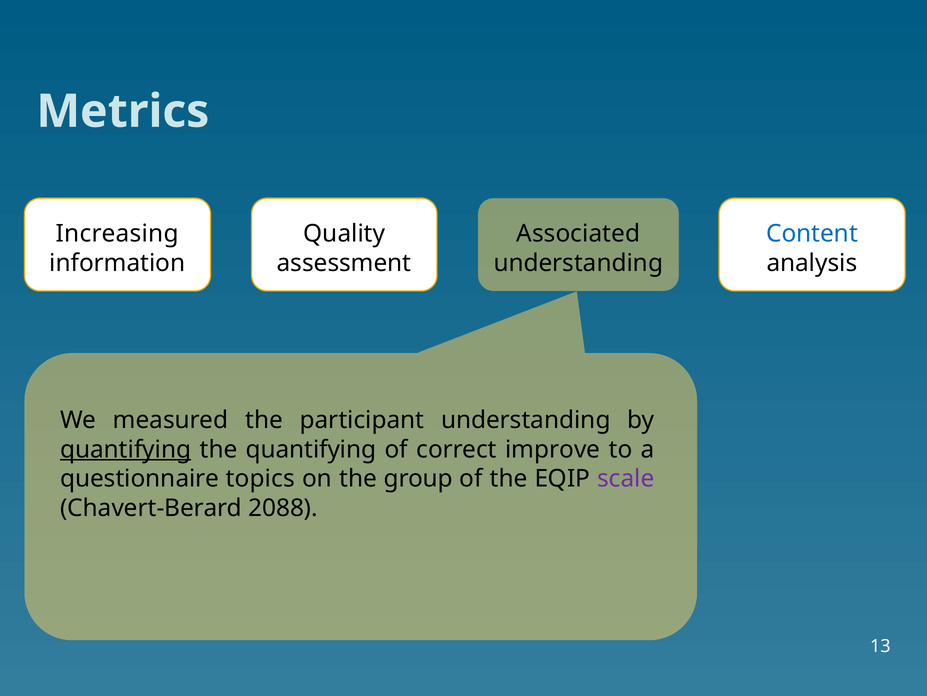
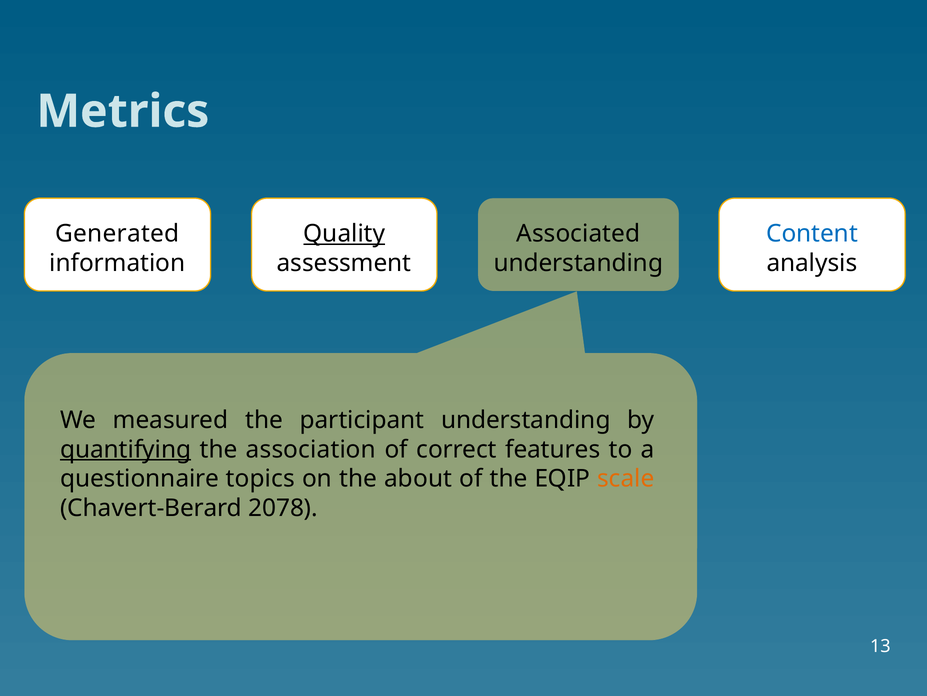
Increasing: Increasing -> Generated
Quality underline: none -> present
the quantifying: quantifying -> association
improve: improve -> features
group: group -> about
scale colour: purple -> orange
2088: 2088 -> 2078
